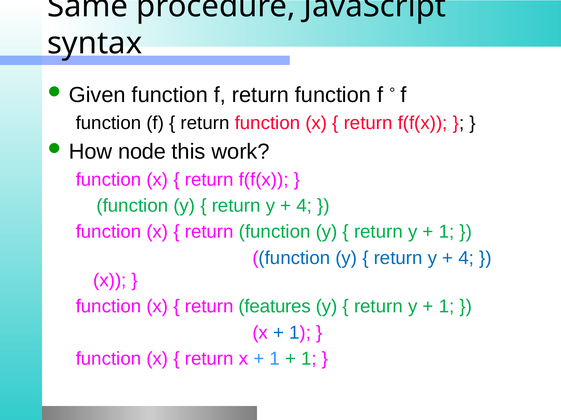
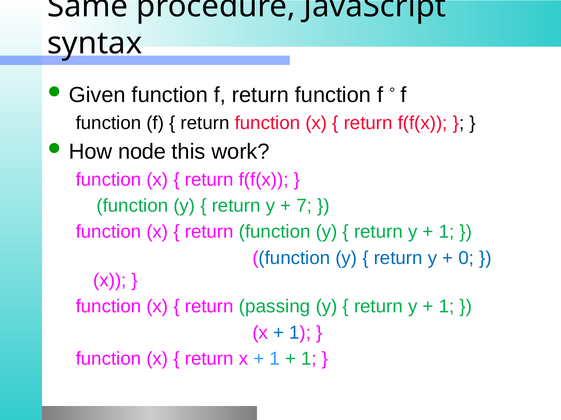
4 at (304, 206): 4 -> 7
4 at (466, 258): 4 -> 0
features: features -> passing
